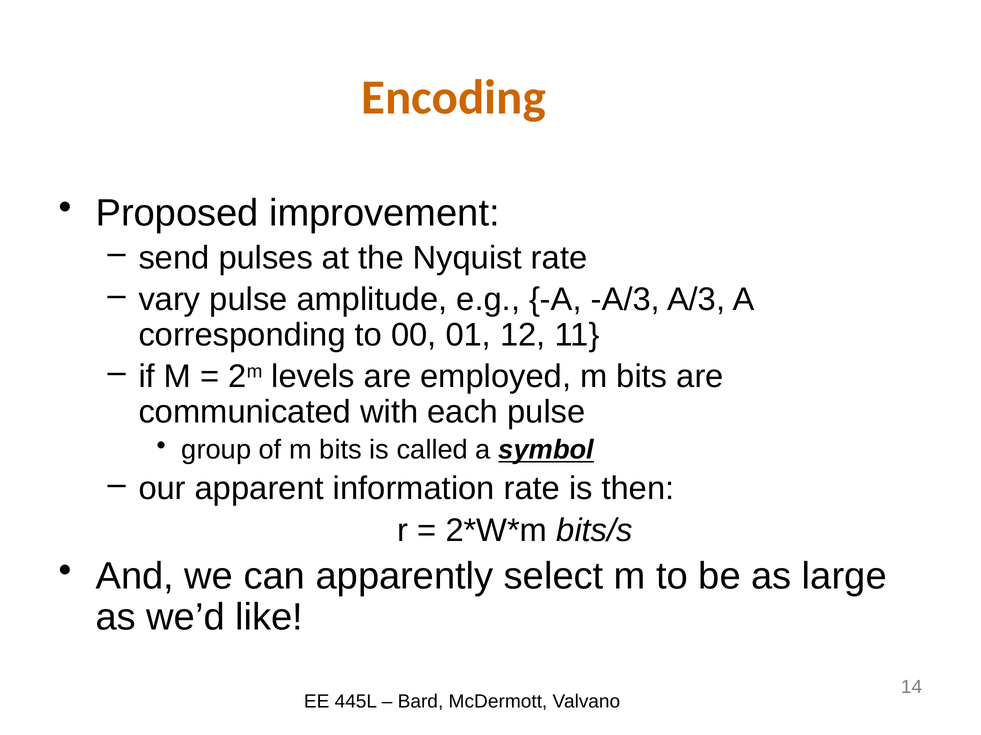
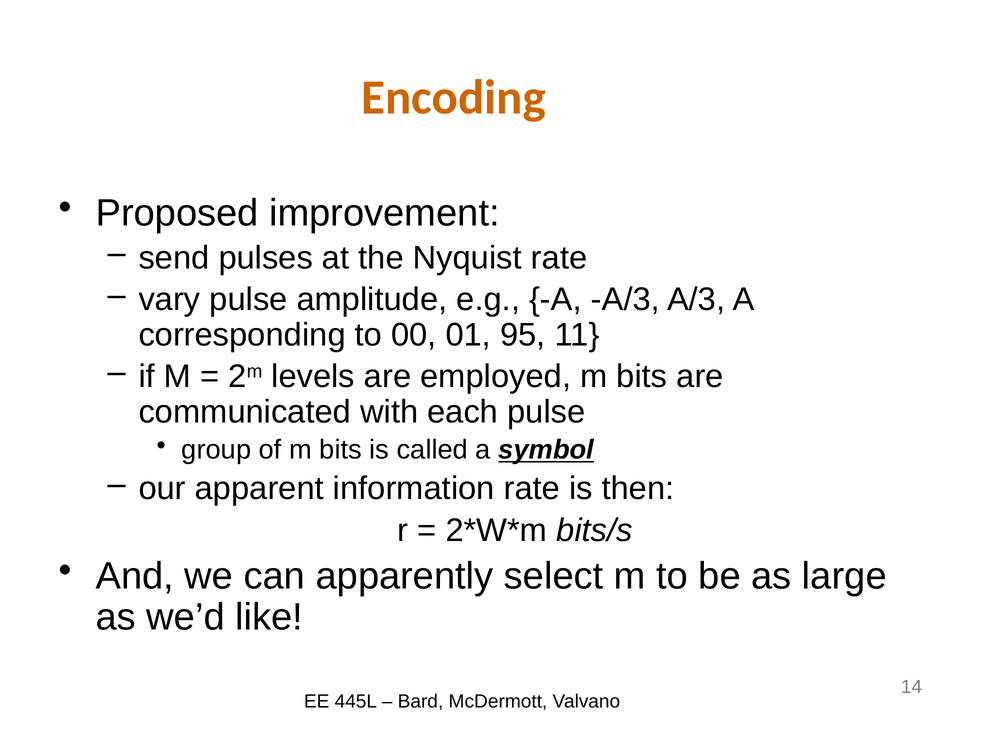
12: 12 -> 95
